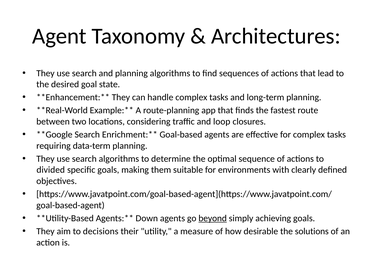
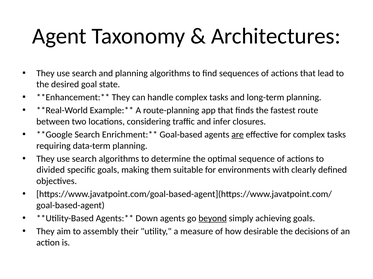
loop: loop -> infer
are underline: none -> present
decisions: decisions -> assembly
solutions: solutions -> decisions
